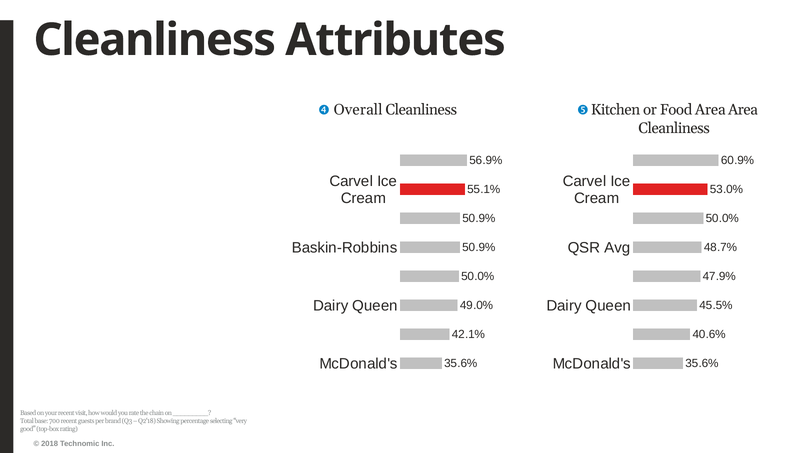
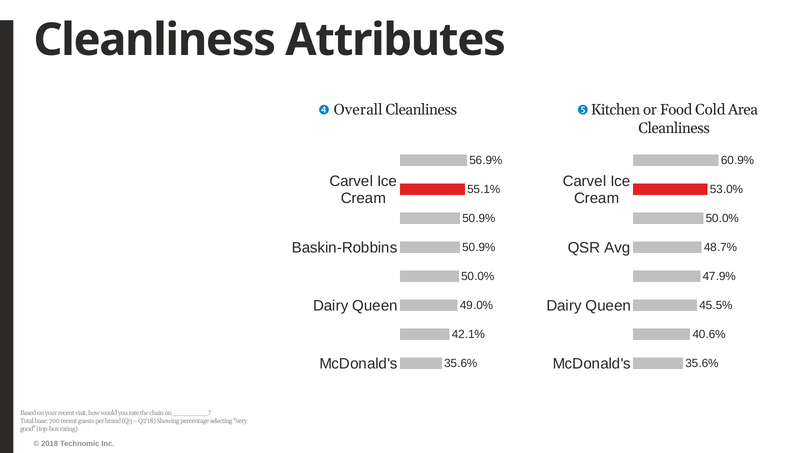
Food Area: Area -> Cold
